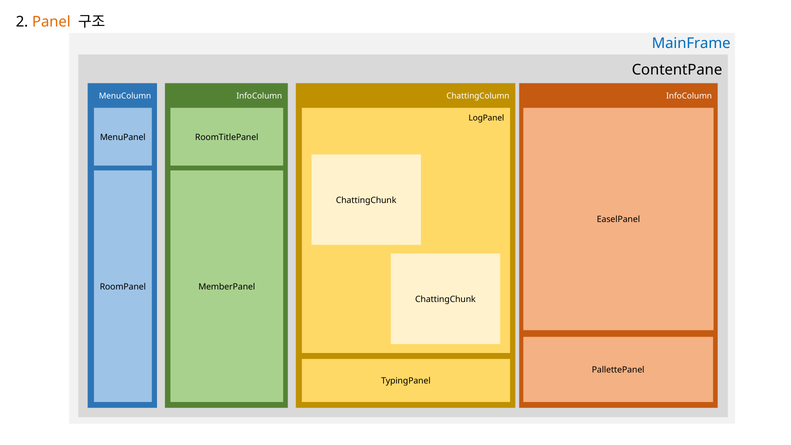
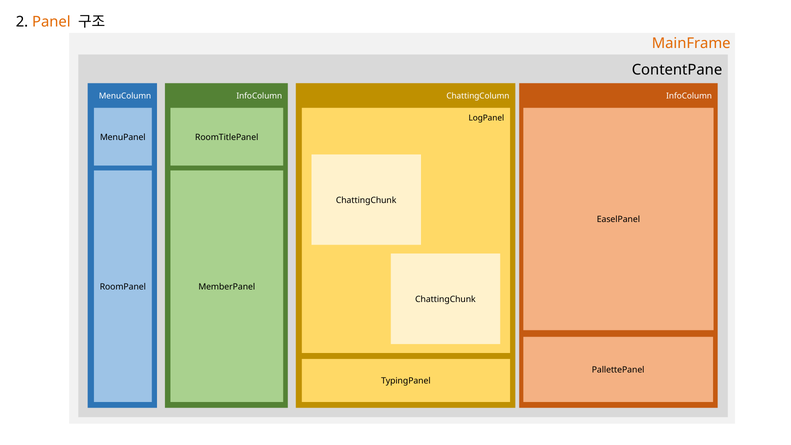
MainFrame colour: blue -> orange
